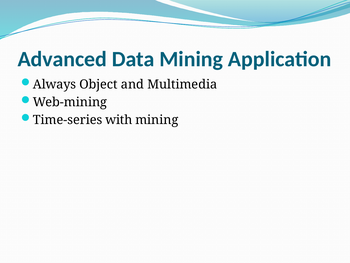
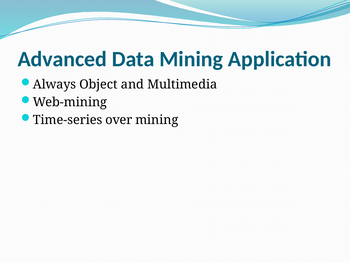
with: with -> over
